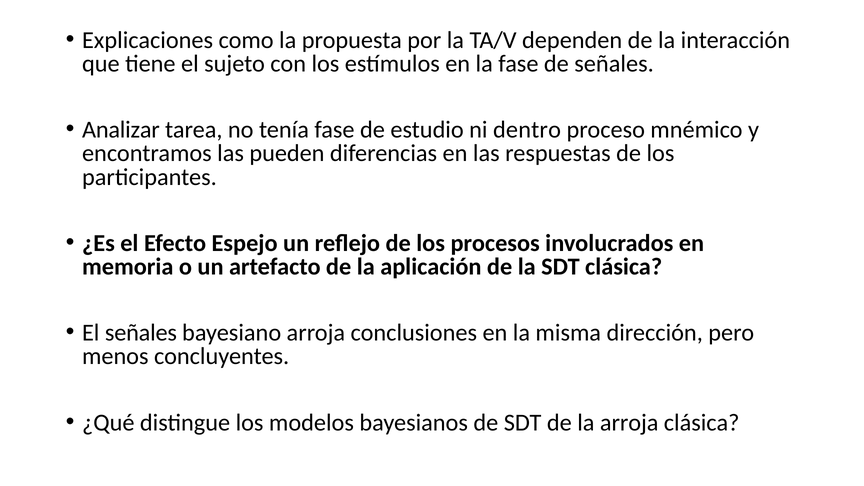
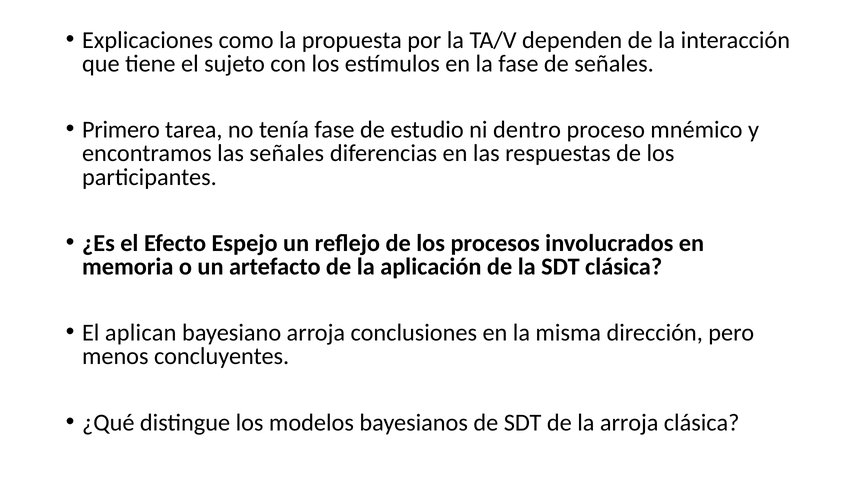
Analizar: Analizar -> Primero
las pueden: pueden -> señales
El señales: señales -> aplican
